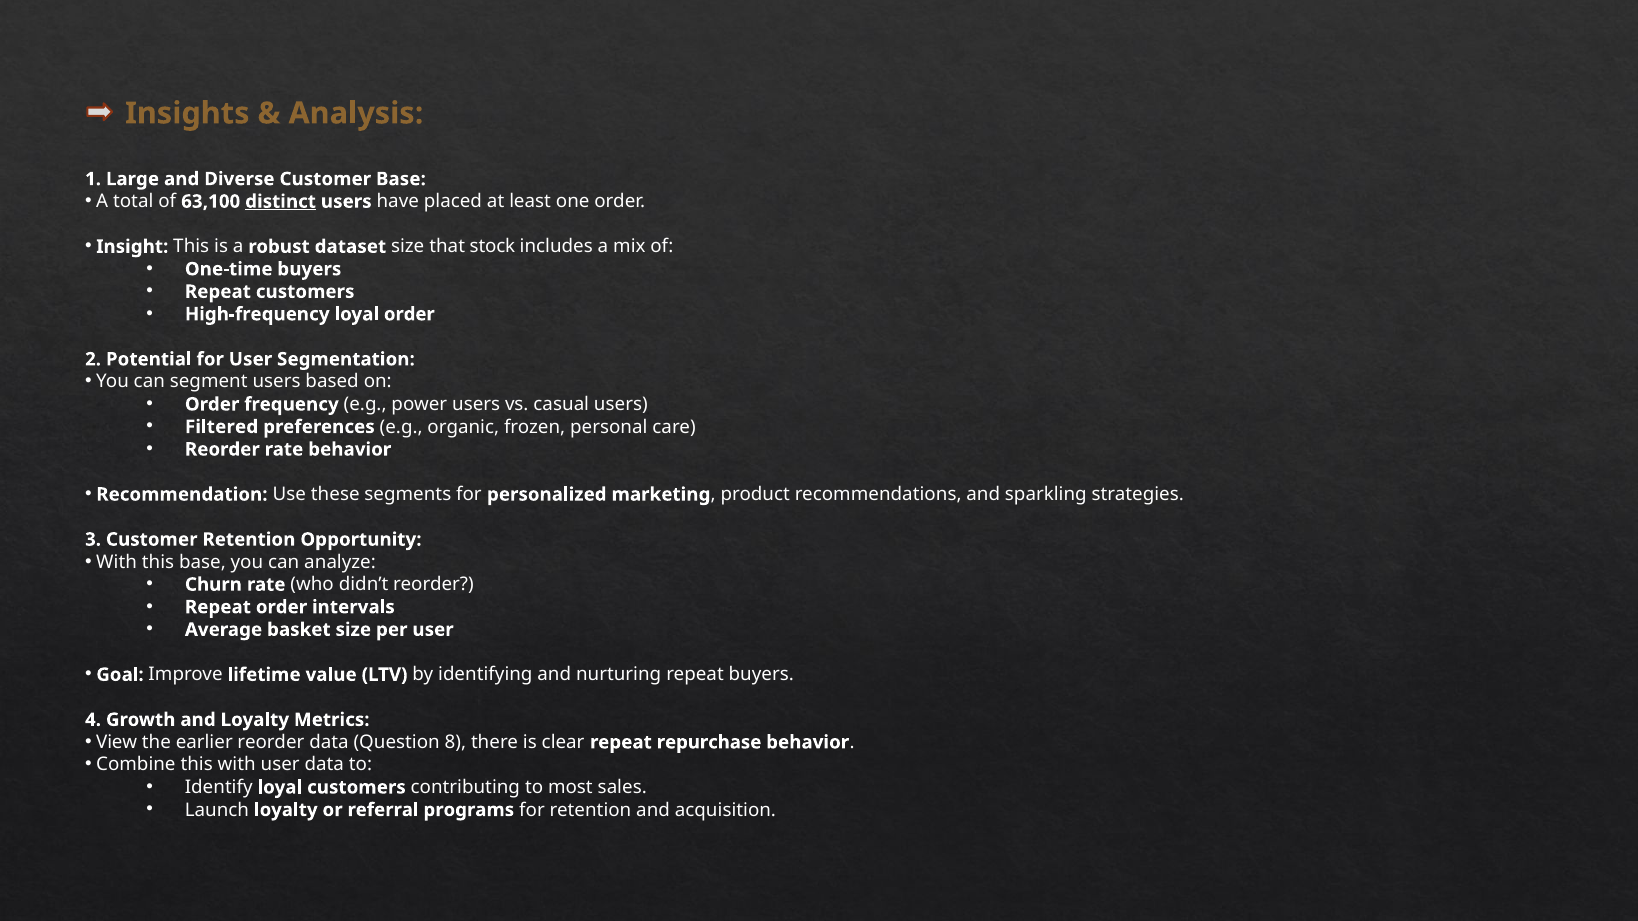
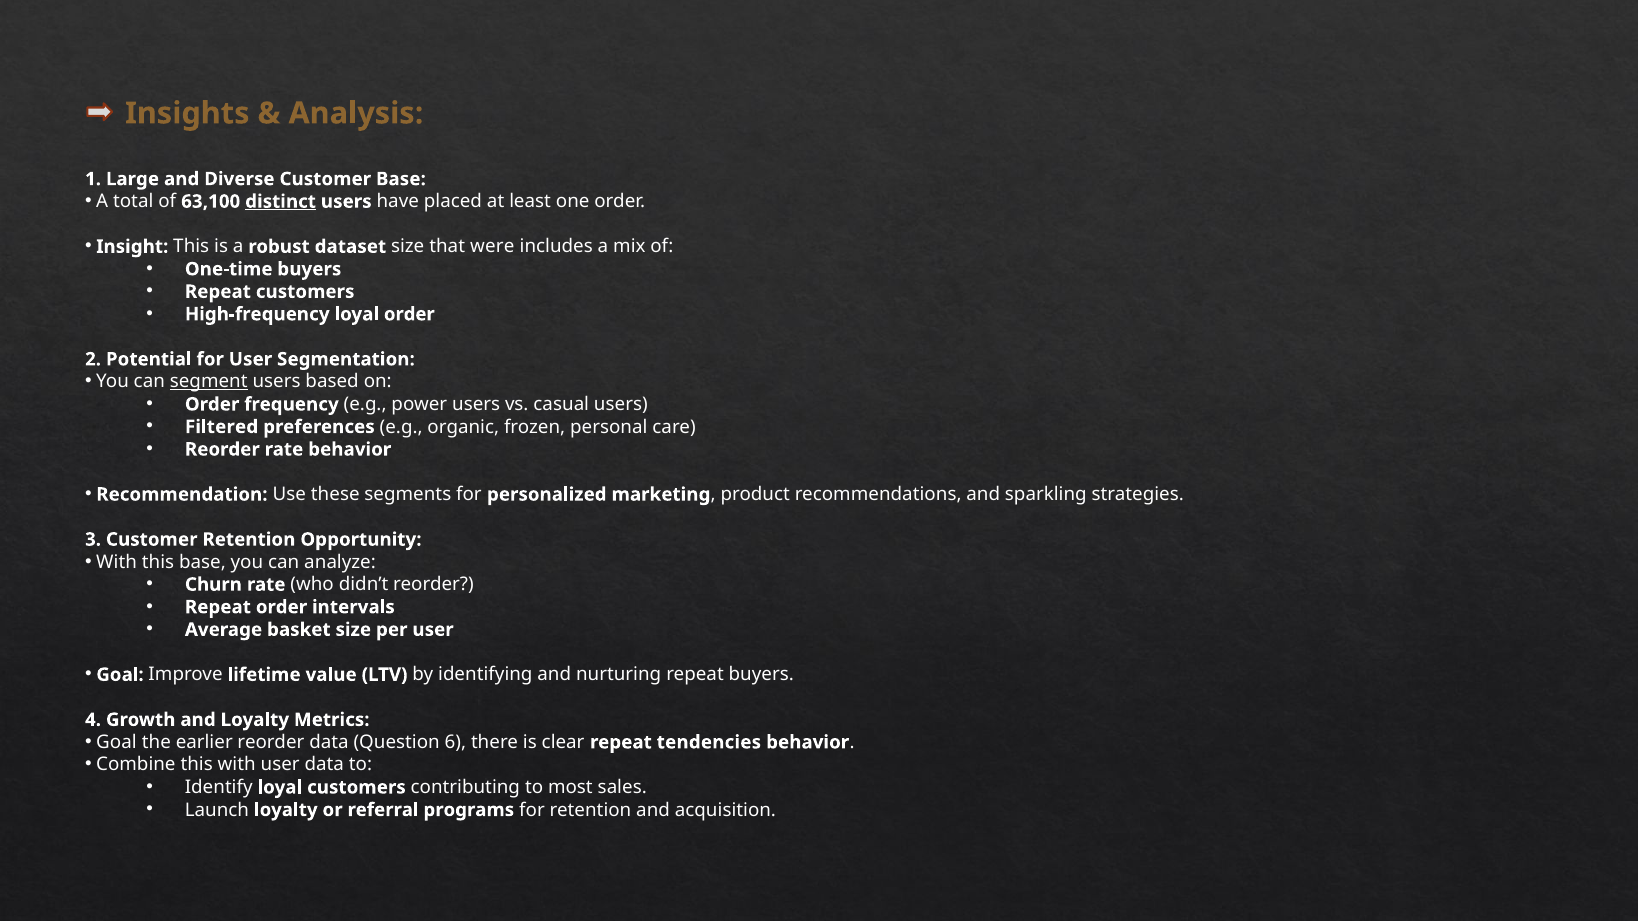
stock: stock -> were
segment underline: none -> present
View at (117, 743): View -> Goal
8: 8 -> 6
repurchase: repurchase -> tendencies
